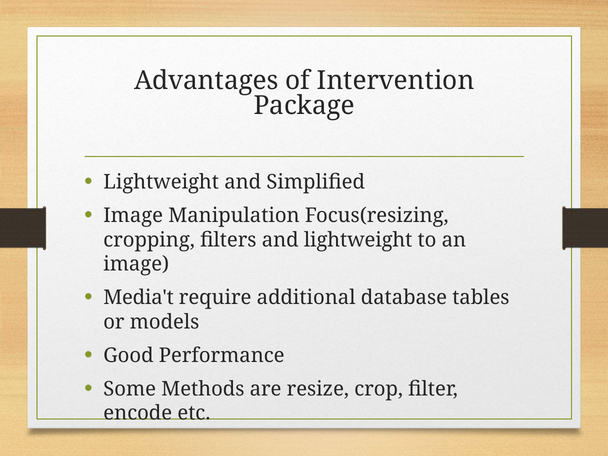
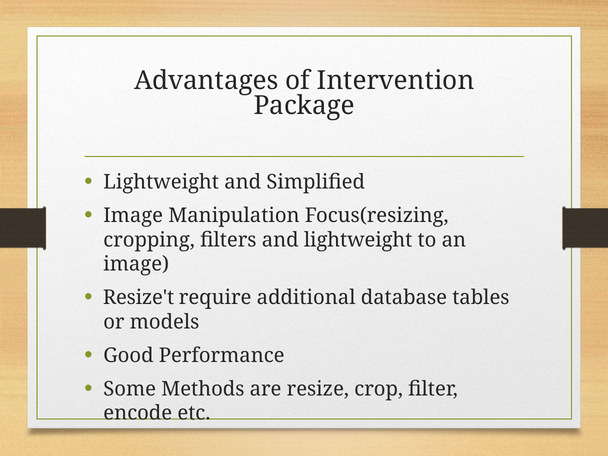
Media't: Media't -> Resize't
